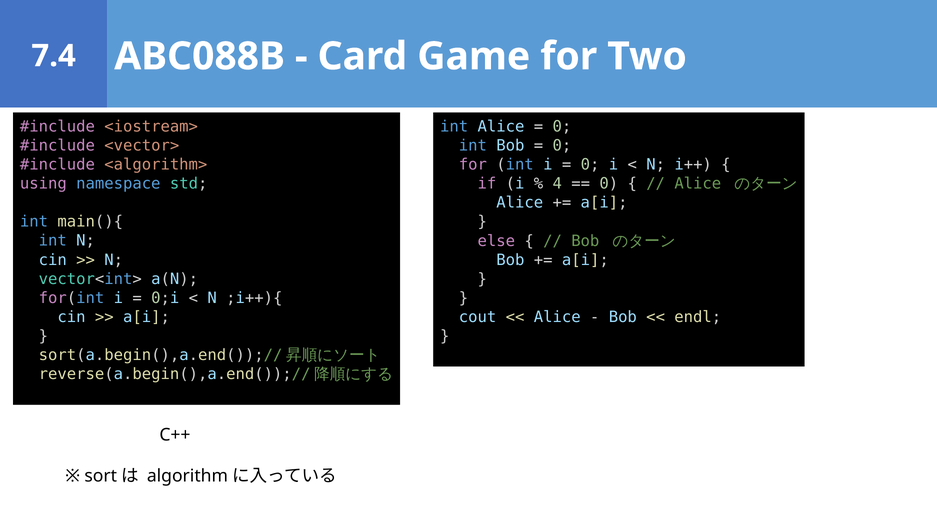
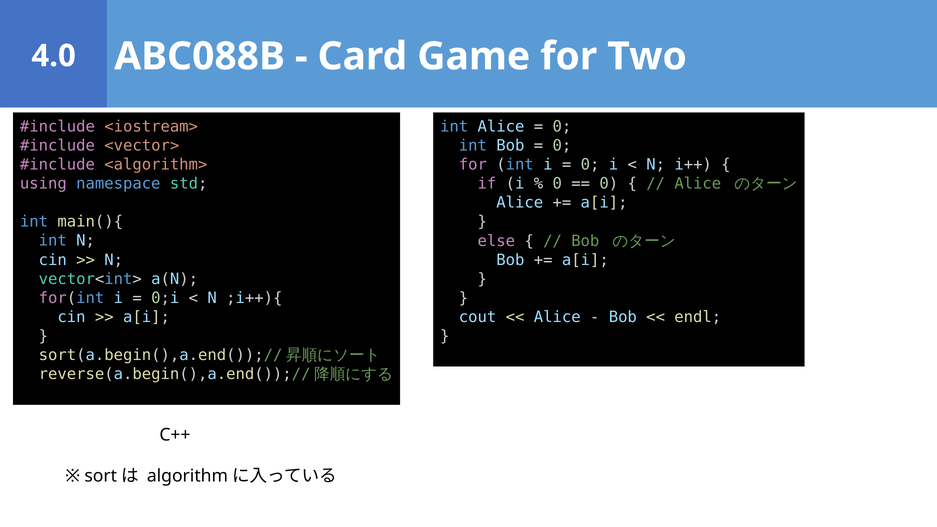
7.4: 7.4 -> 4.0
4 at (557, 184): 4 -> 0
